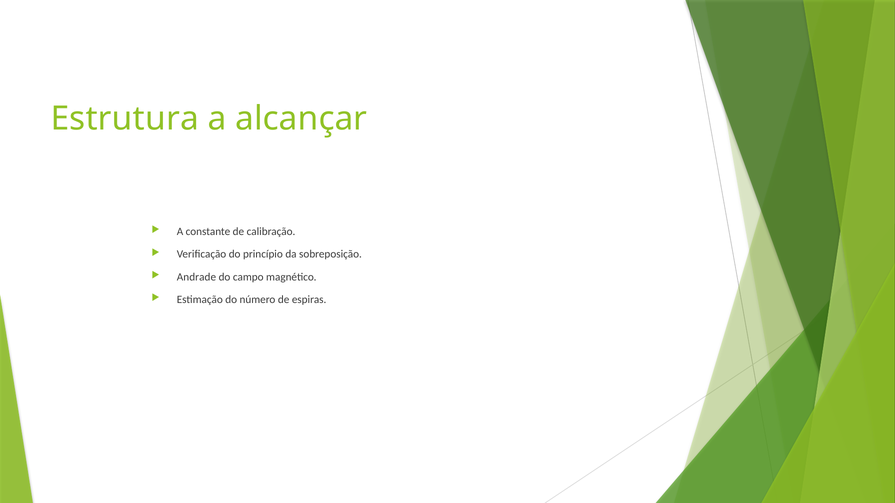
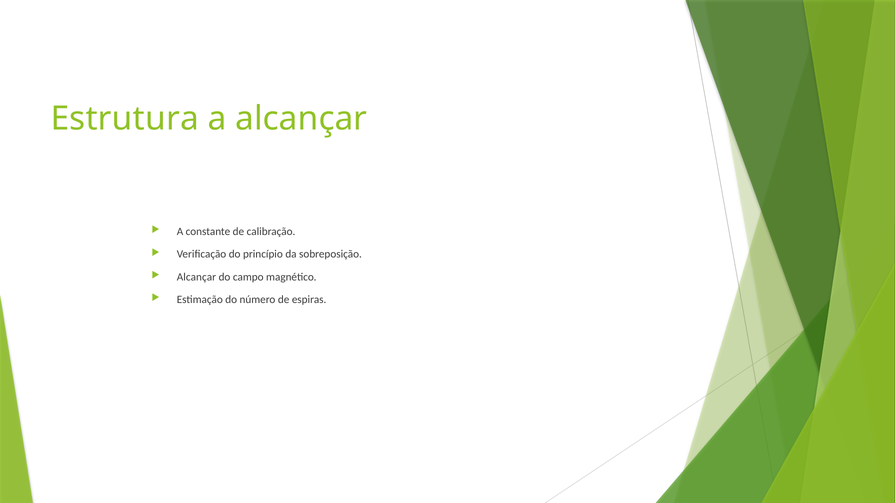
Andrade at (196, 277): Andrade -> Alcançar
